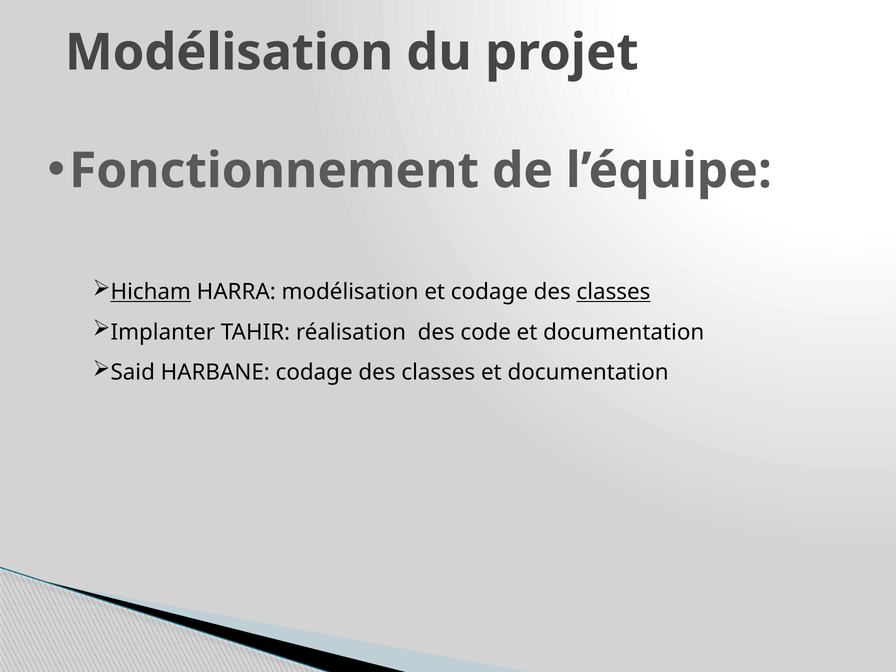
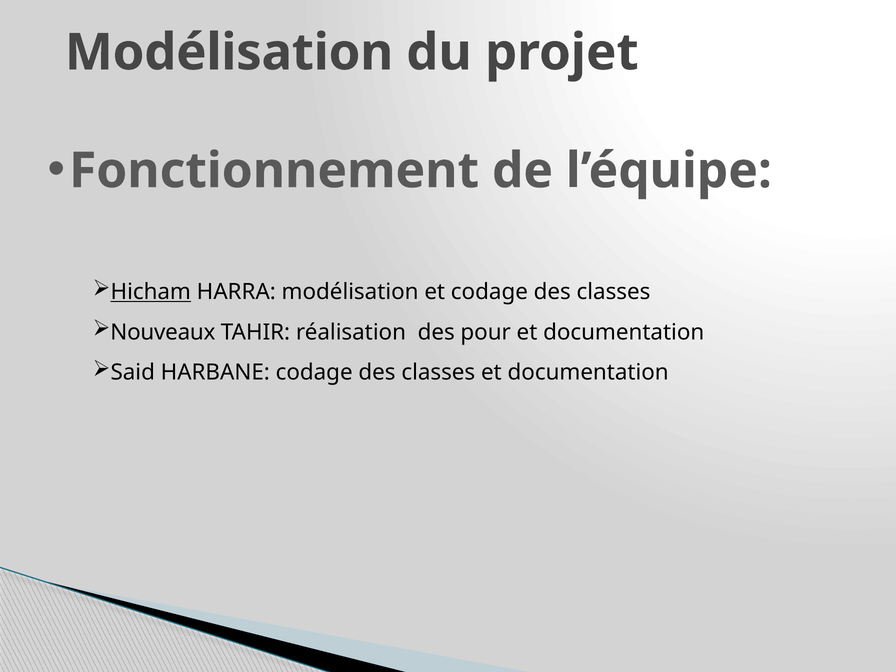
classes at (614, 292) underline: present -> none
Implanter: Implanter -> Nouveaux
code: code -> pour
